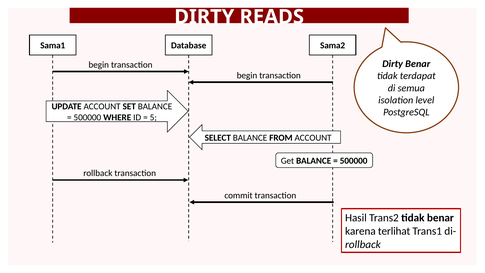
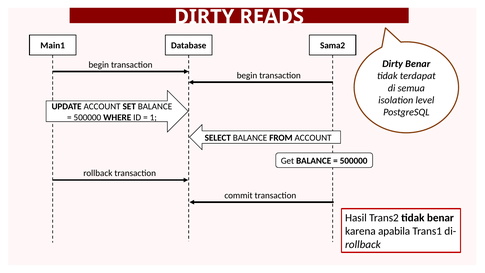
Sama1: Sama1 -> Main1
5: 5 -> 1
terlihat: terlihat -> apabila
